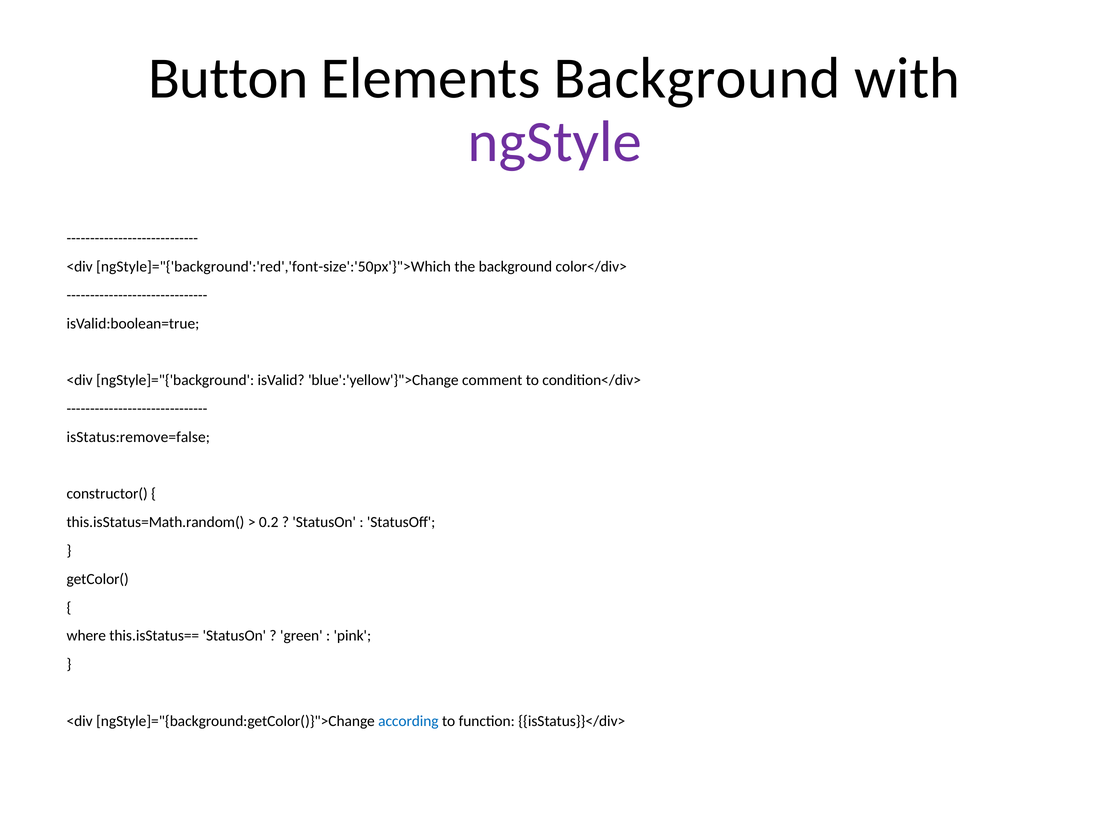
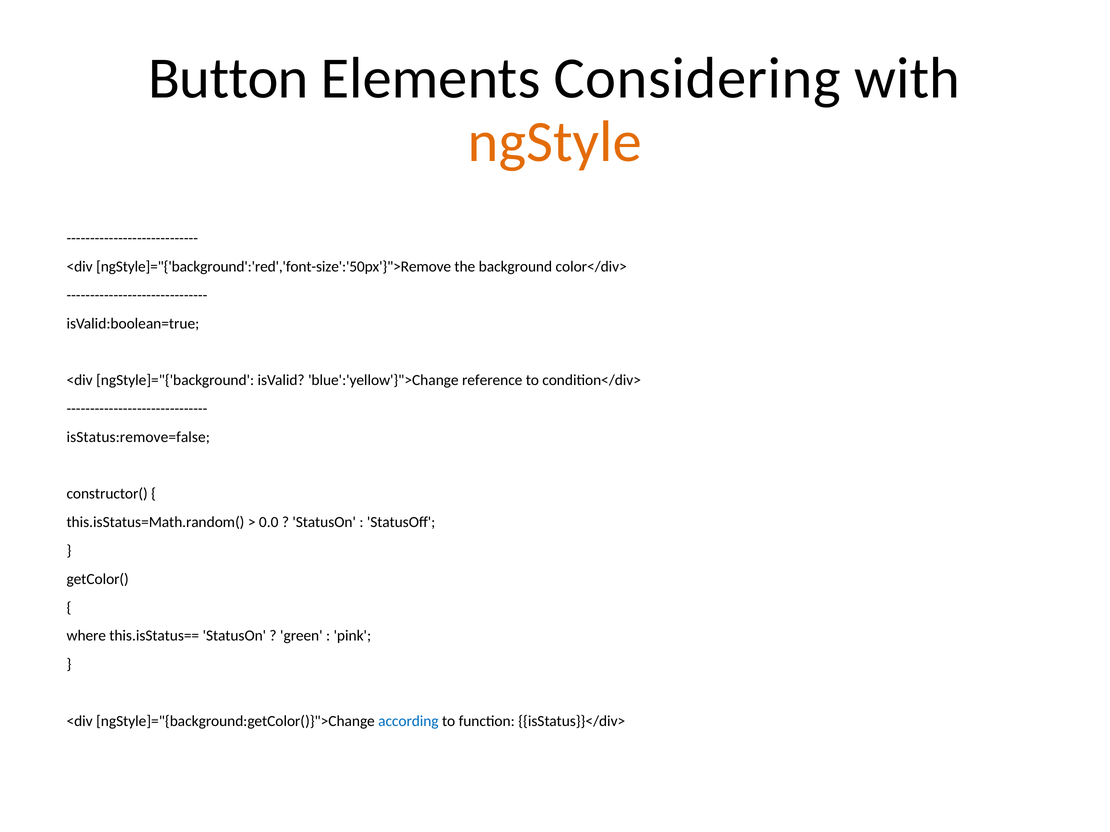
Elements Background: Background -> Considering
ngStyle colour: purple -> orange
ngStyle]="{'background':'red','font-size':'50px'}">Which: ngStyle]="{'background':'red','font-size':'50px'}">Which -> ngStyle]="{'background':'red','font-size':'50px'}">Remove
comment: comment -> reference
0.2: 0.2 -> 0.0
